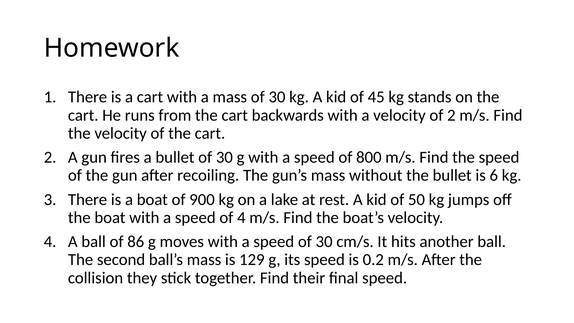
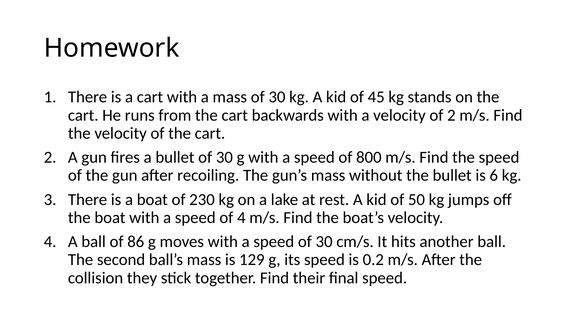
900: 900 -> 230
